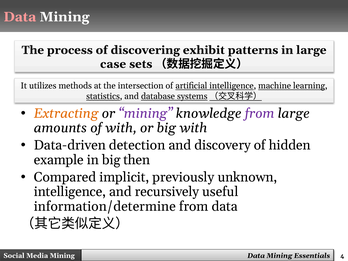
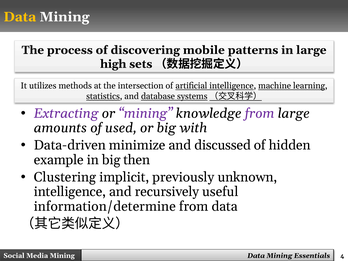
Data at (20, 17) colour: pink -> yellow
exhibit: exhibit -> mobile
case: case -> high
Extracting colour: orange -> purple
of with: with -> used
detection: detection -> minimize
discovery: discovery -> discussed
Compared: Compared -> Clustering
